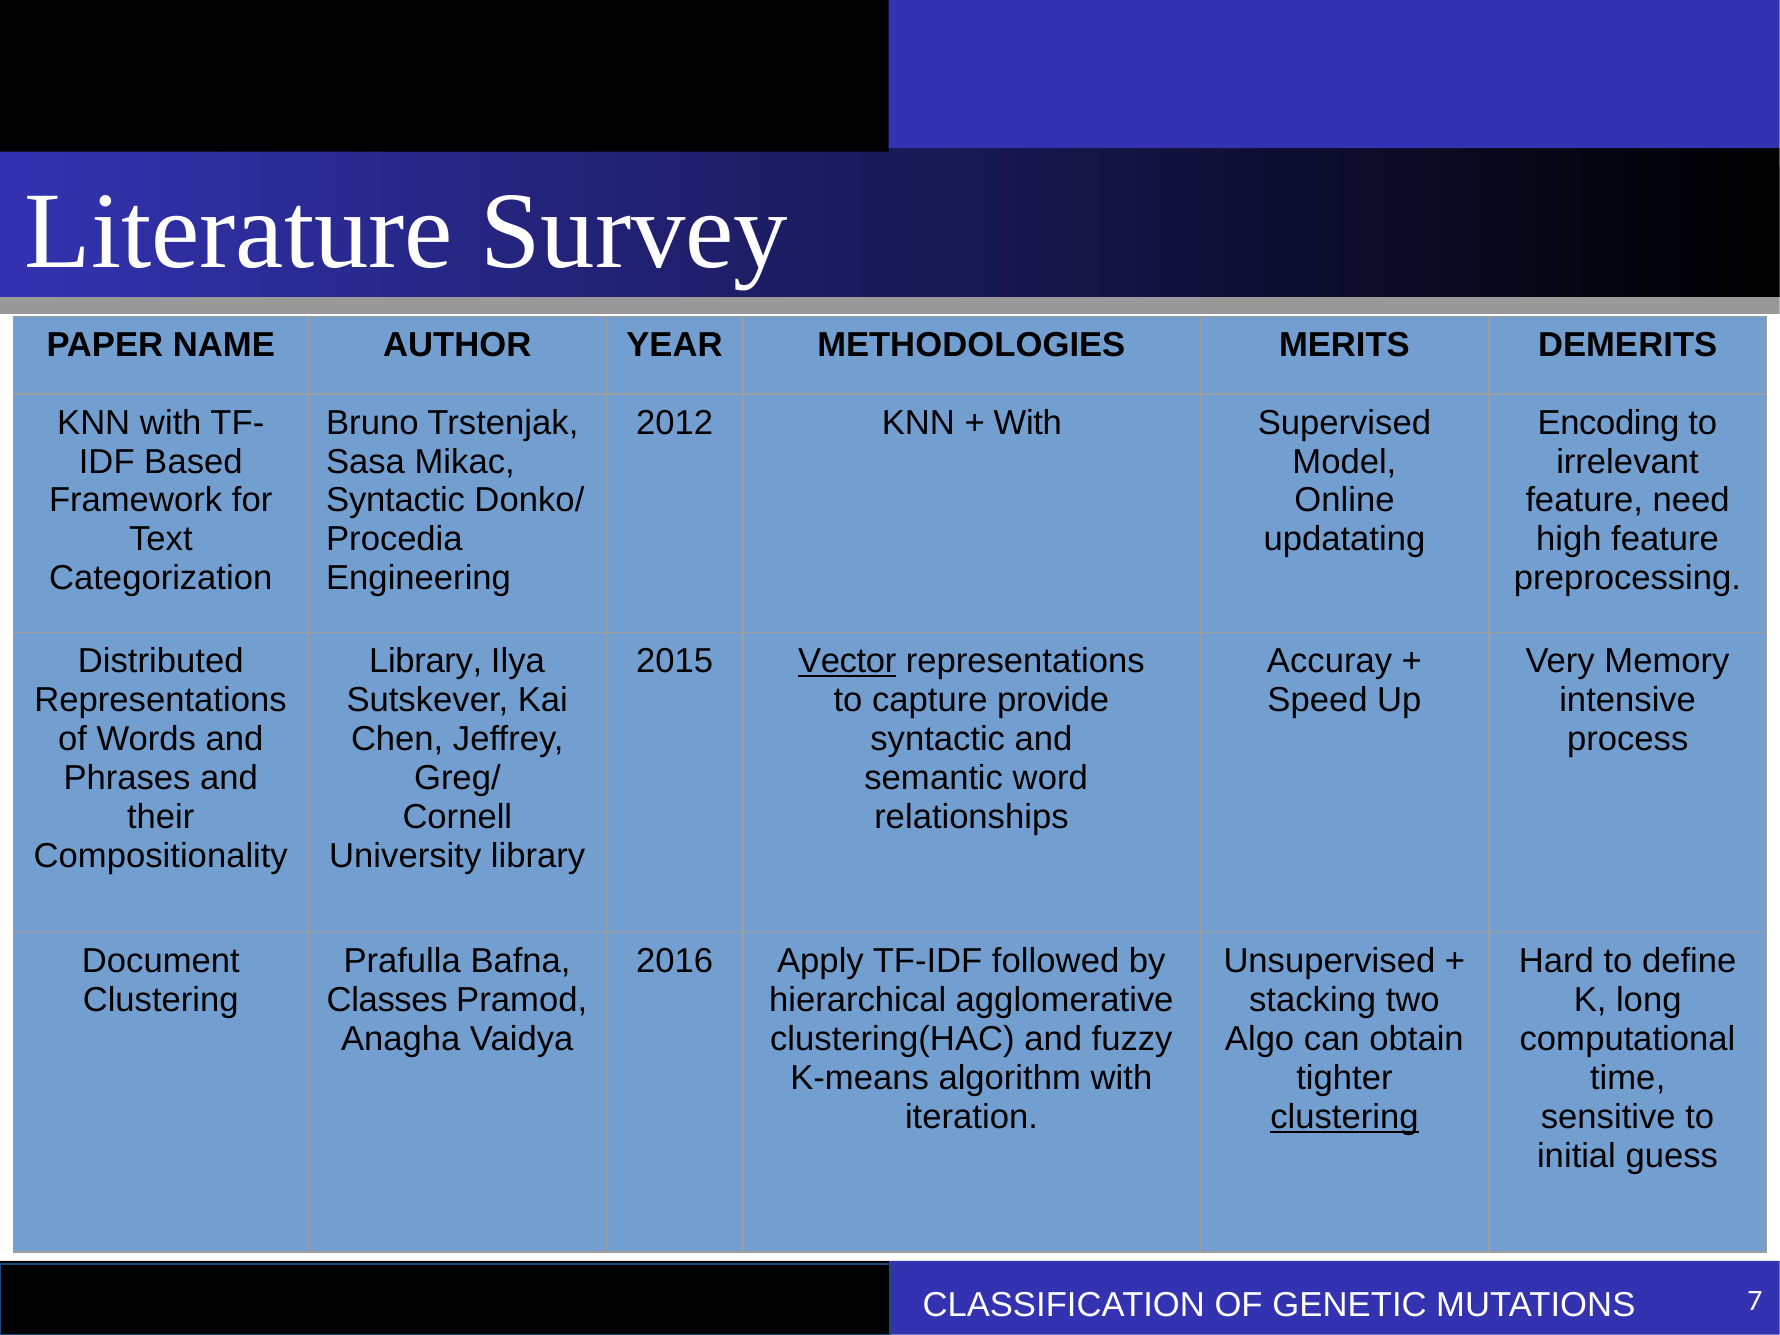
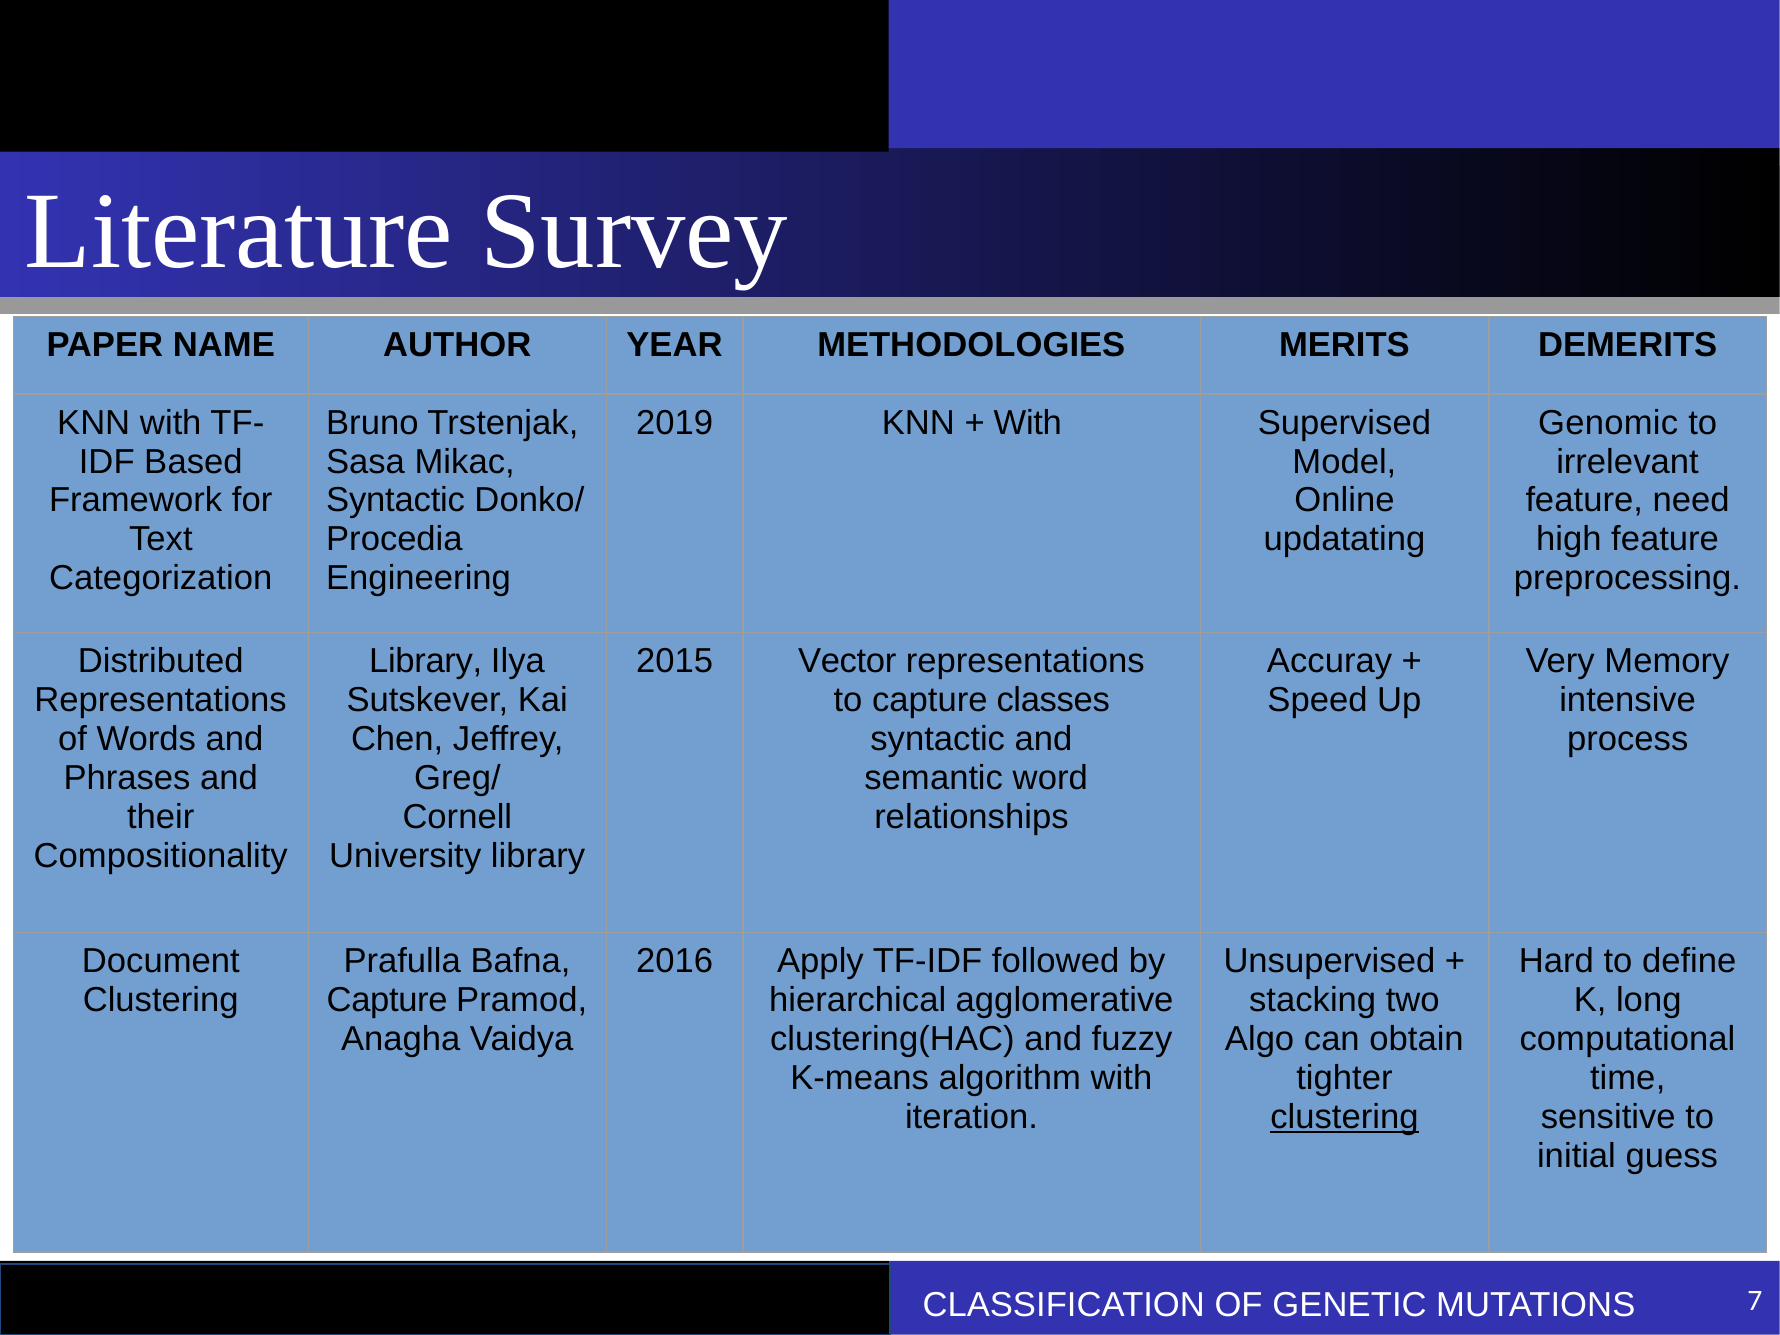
2012: 2012 -> 2019
Encoding: Encoding -> Genomic
Vector underline: present -> none
provide: provide -> classes
Classes at (387, 1000): Classes -> Capture
